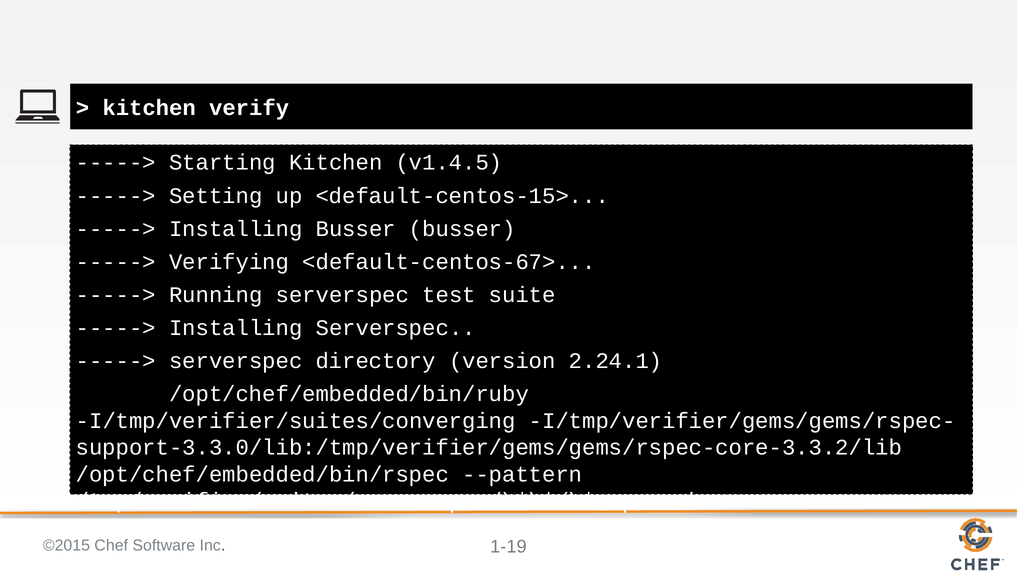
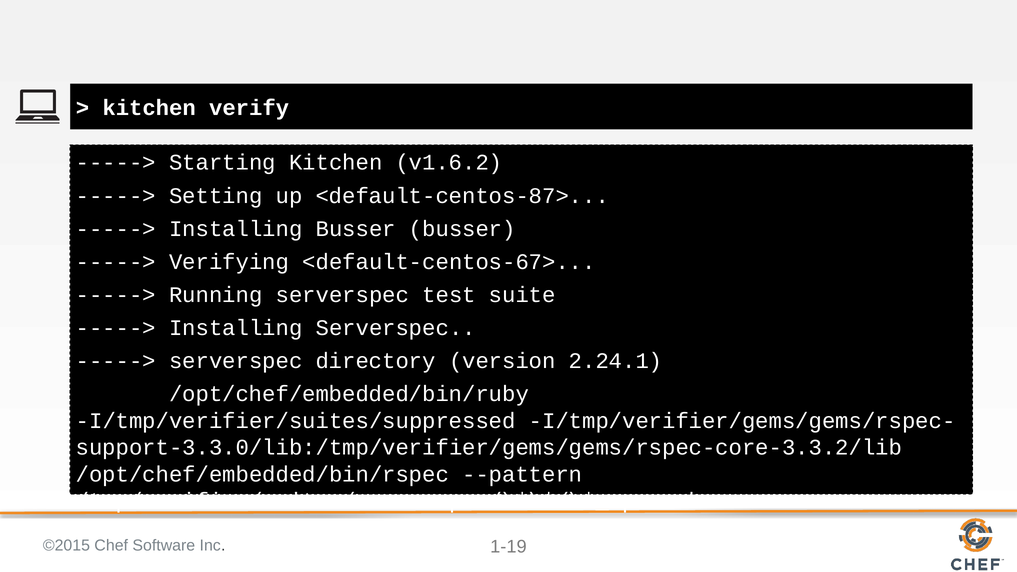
v1.4.5: v1.4.5 -> v1.6.2
<default-centos-15>: <default-centos-15> -> <default-centos-87>
I/tmp/verifier/suites/converging: I/tmp/verifier/suites/converging -> I/tmp/verifier/suites/suppressed
